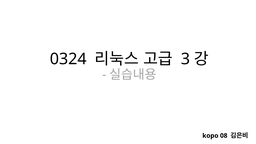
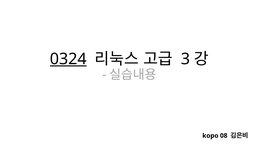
0324 underline: none -> present
